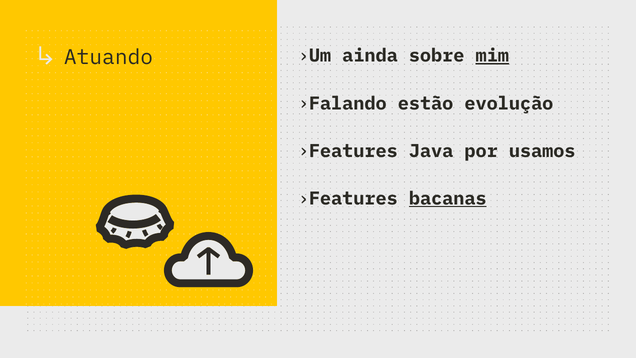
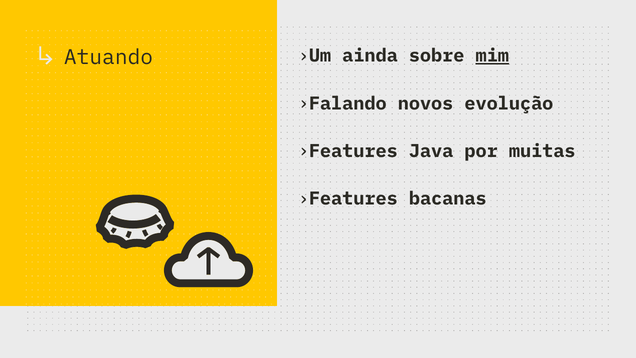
estão: estão -> novos
usamos: usamos -> muitas
bacanas underline: present -> none
